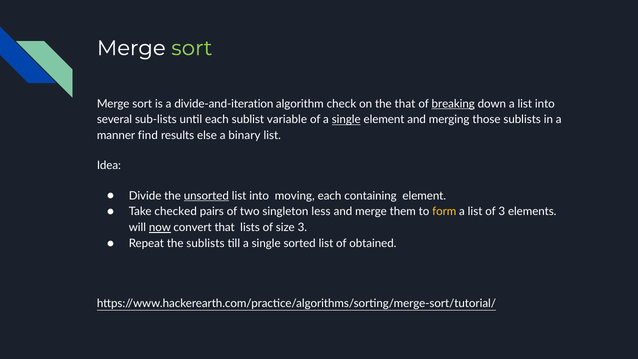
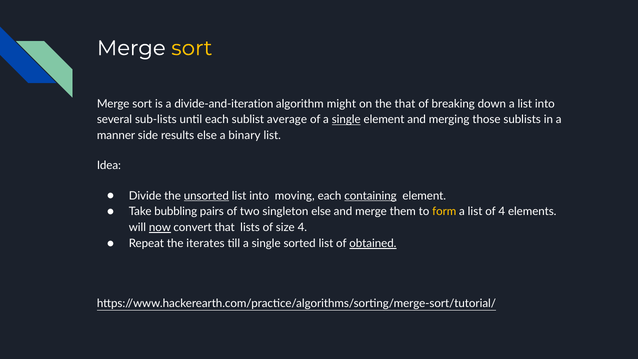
sort at (192, 48) colour: light green -> yellow
check: check -> might
breaking underline: present -> none
variable: variable -> average
find: find -> side
containing underline: none -> present
checked: checked -> bubbling
singleton less: less -> else
of 3: 3 -> 4
size 3: 3 -> 4
the sublists: sublists -> iterates
obtained underline: none -> present
